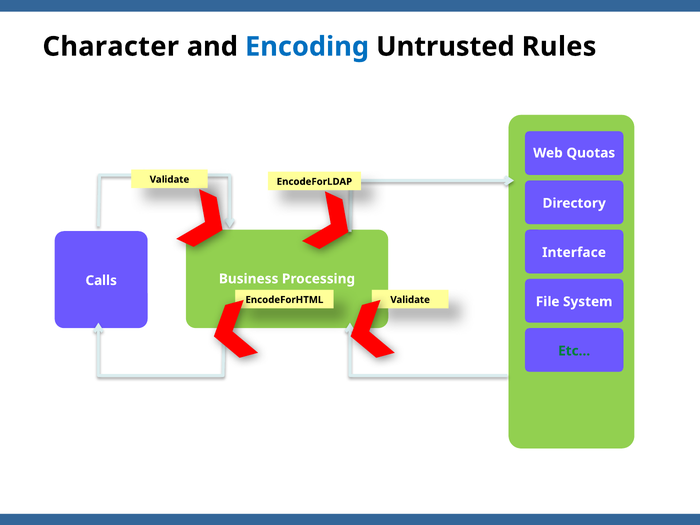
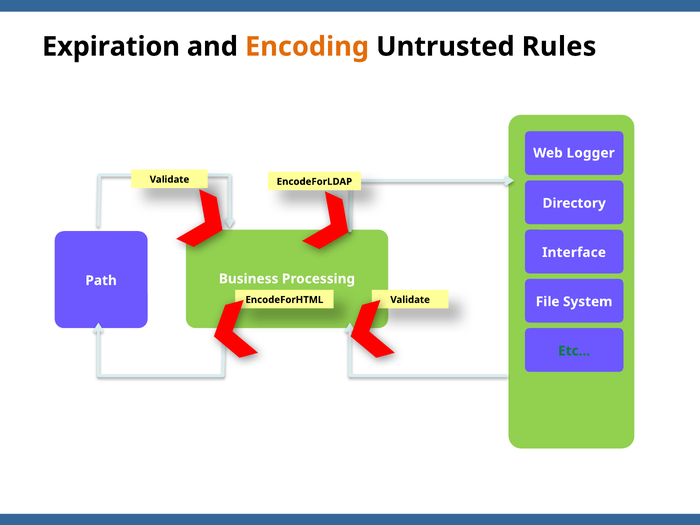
Character: Character -> Expiration
Encoding colour: blue -> orange
Quotas: Quotas -> Logger
Calls: Calls -> Path
